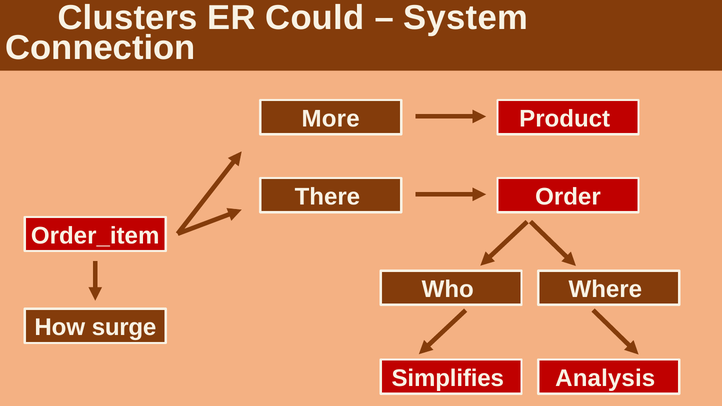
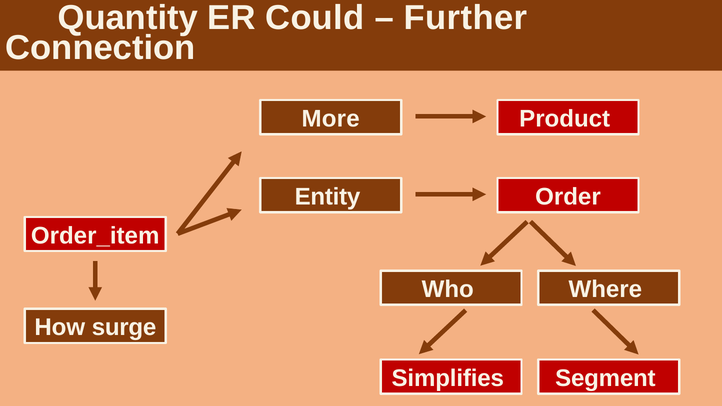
Clusters: Clusters -> Quantity
System: System -> Further
There: There -> Entity
Analysis: Analysis -> Segment
